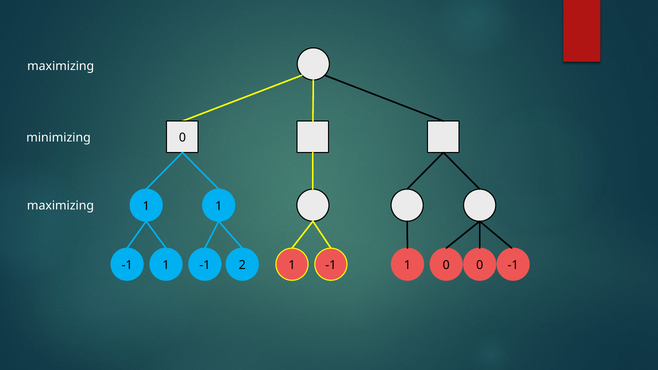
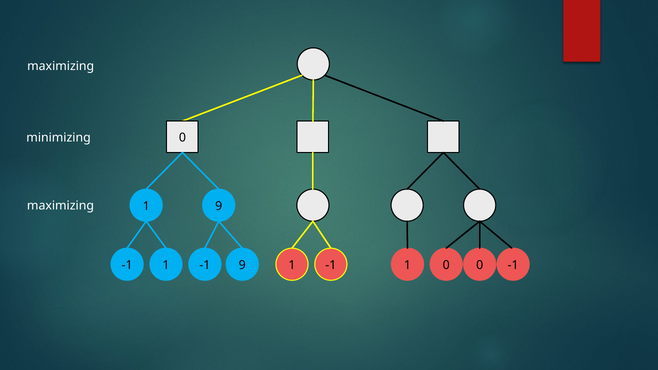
1 1: 1 -> 9
-1 2: 2 -> 9
